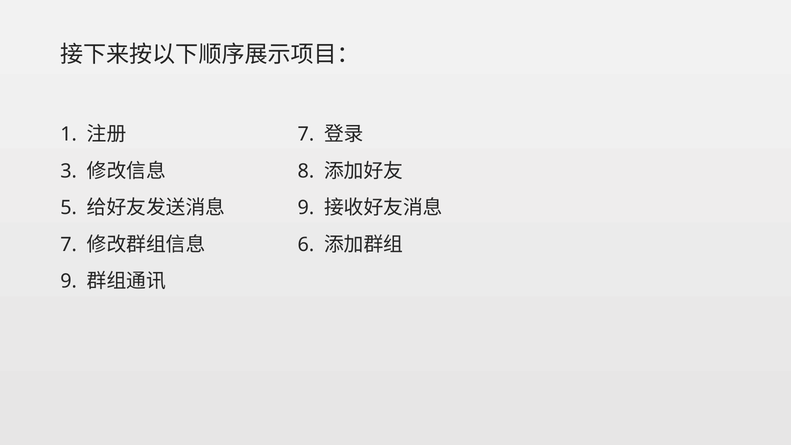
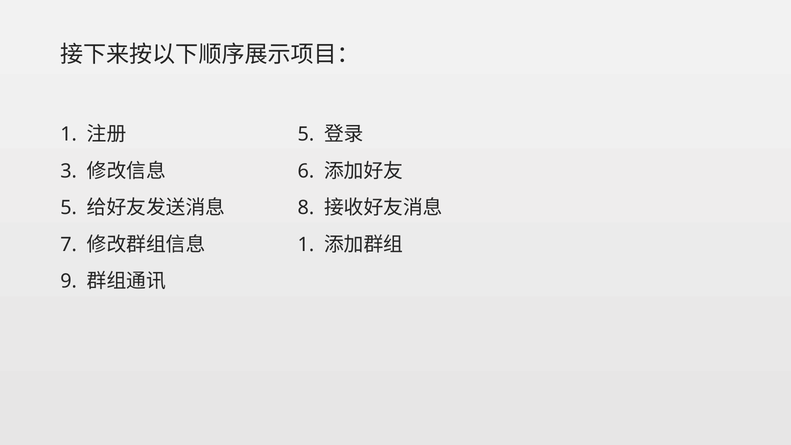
7 at (306, 134): 7 -> 5
8: 8 -> 6
9 at (306, 208): 9 -> 8
6 at (306, 245): 6 -> 1
